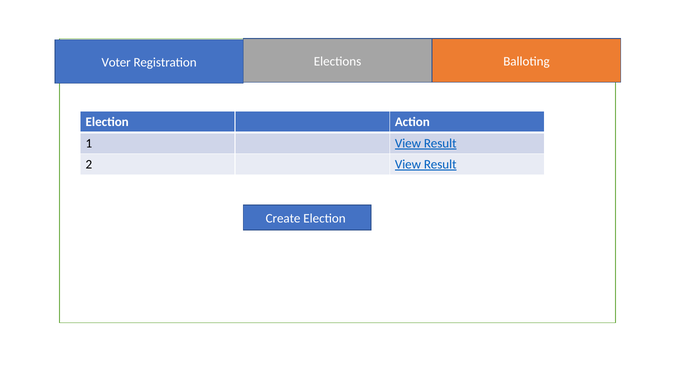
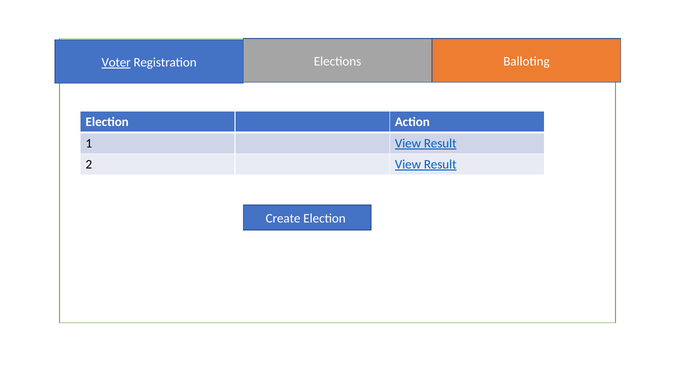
Voter underline: none -> present
